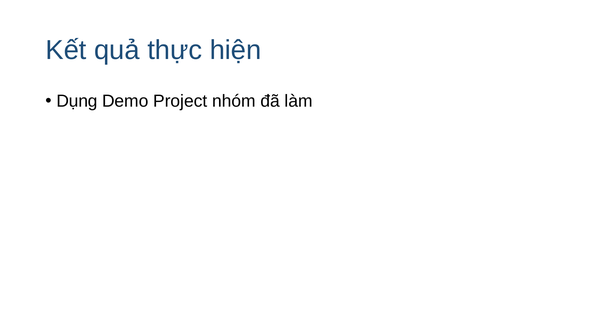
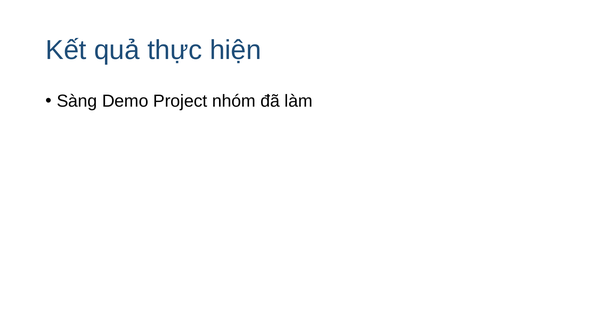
Dụng: Dụng -> Sàng
